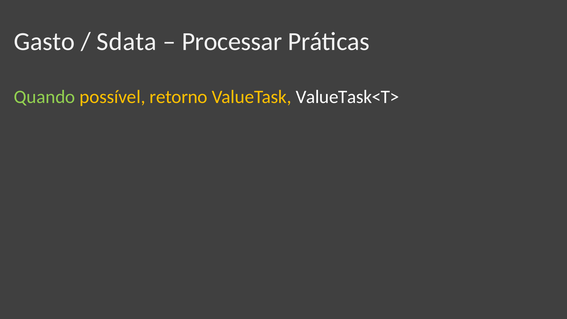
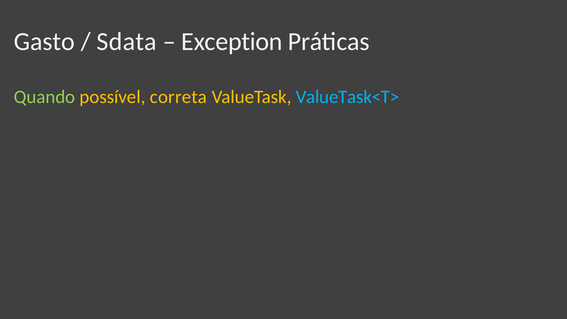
Processar: Processar -> Exception
retorno: retorno -> correta
ValueTask<T> colour: white -> light blue
